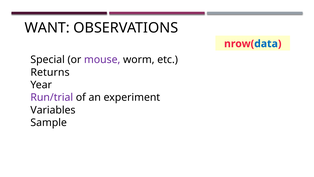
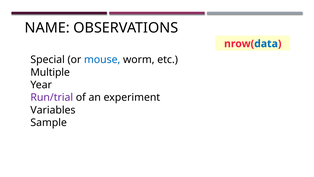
WANT: WANT -> NAME
mouse colour: purple -> blue
Returns: Returns -> Multiple
